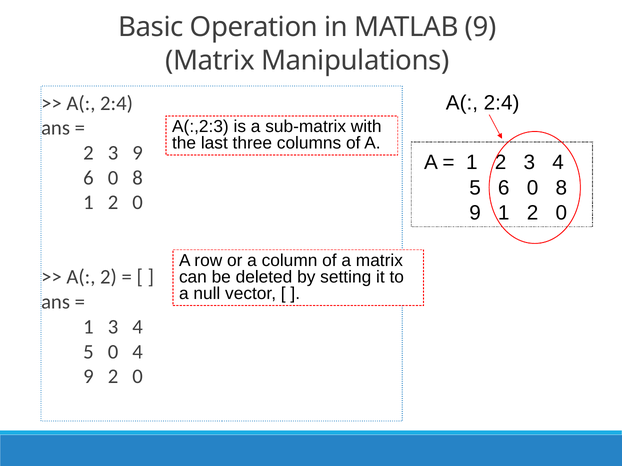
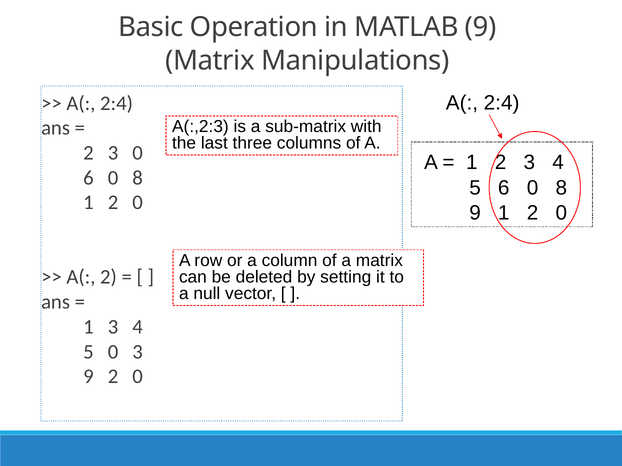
3 9: 9 -> 0
0 4: 4 -> 3
